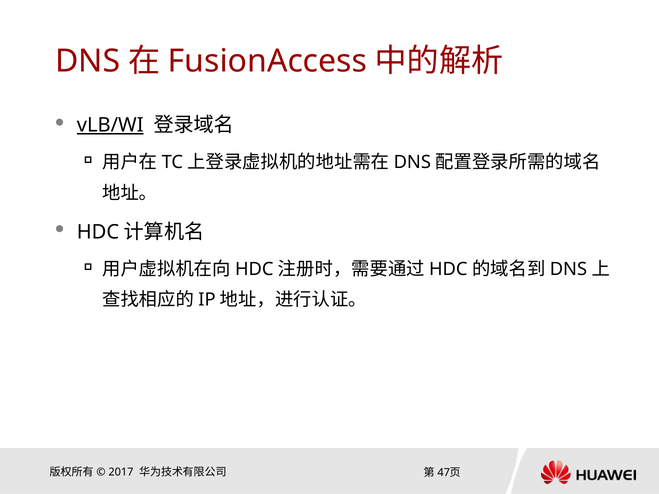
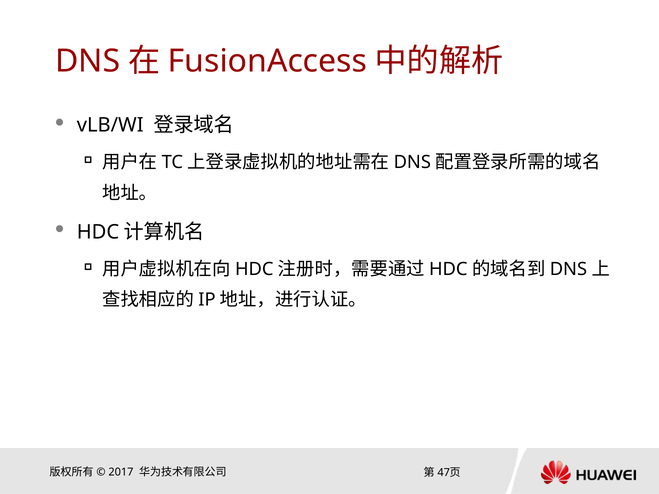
vLB/WI underline: present -> none
